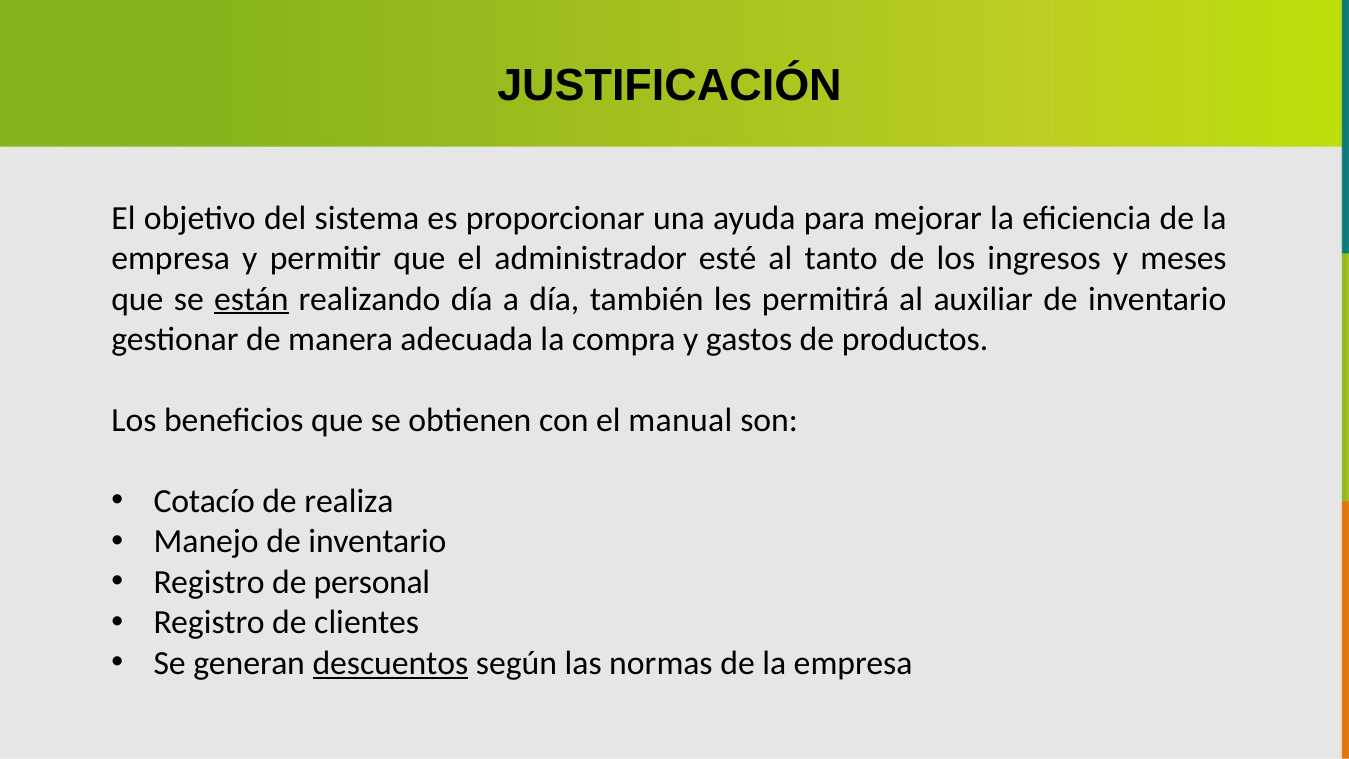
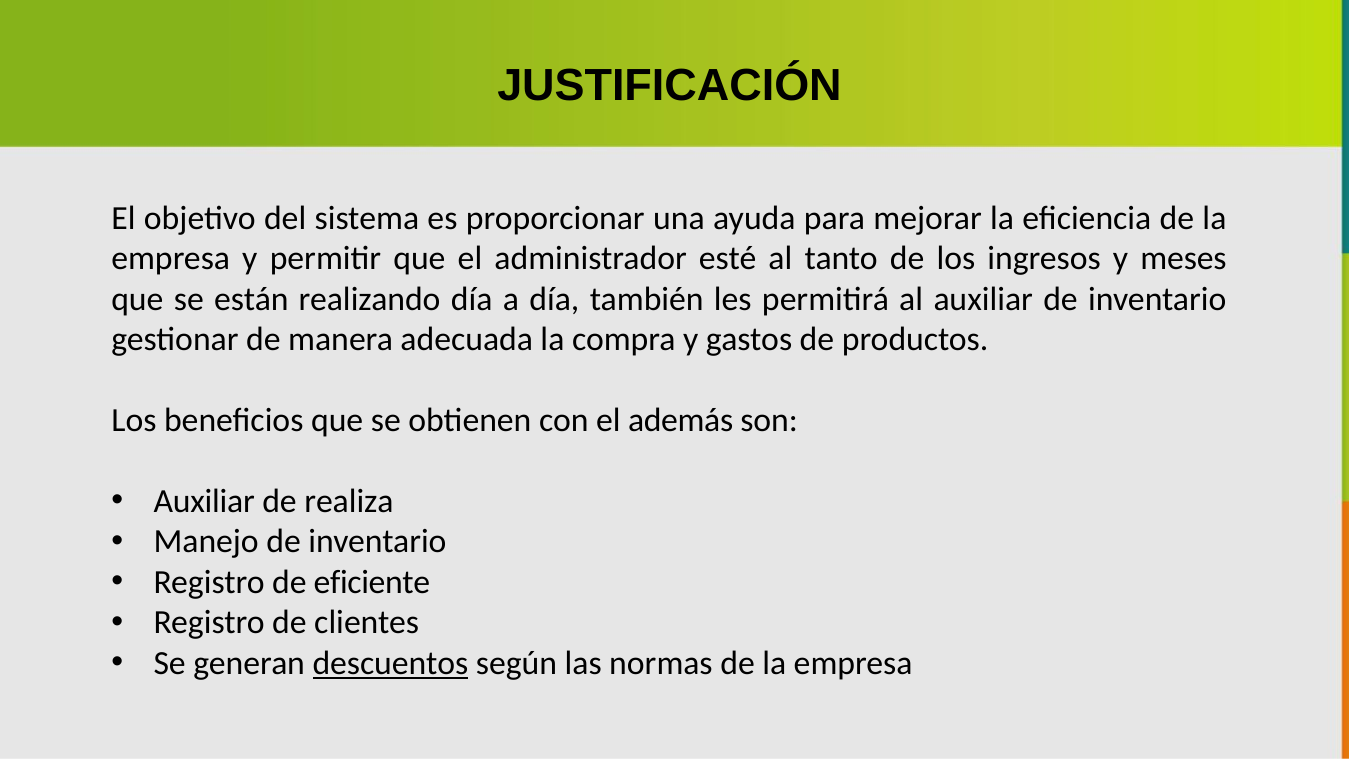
están underline: present -> none
manual: manual -> además
Cotacío at (204, 501): Cotacío -> Auxiliar
personal: personal -> eficiente
